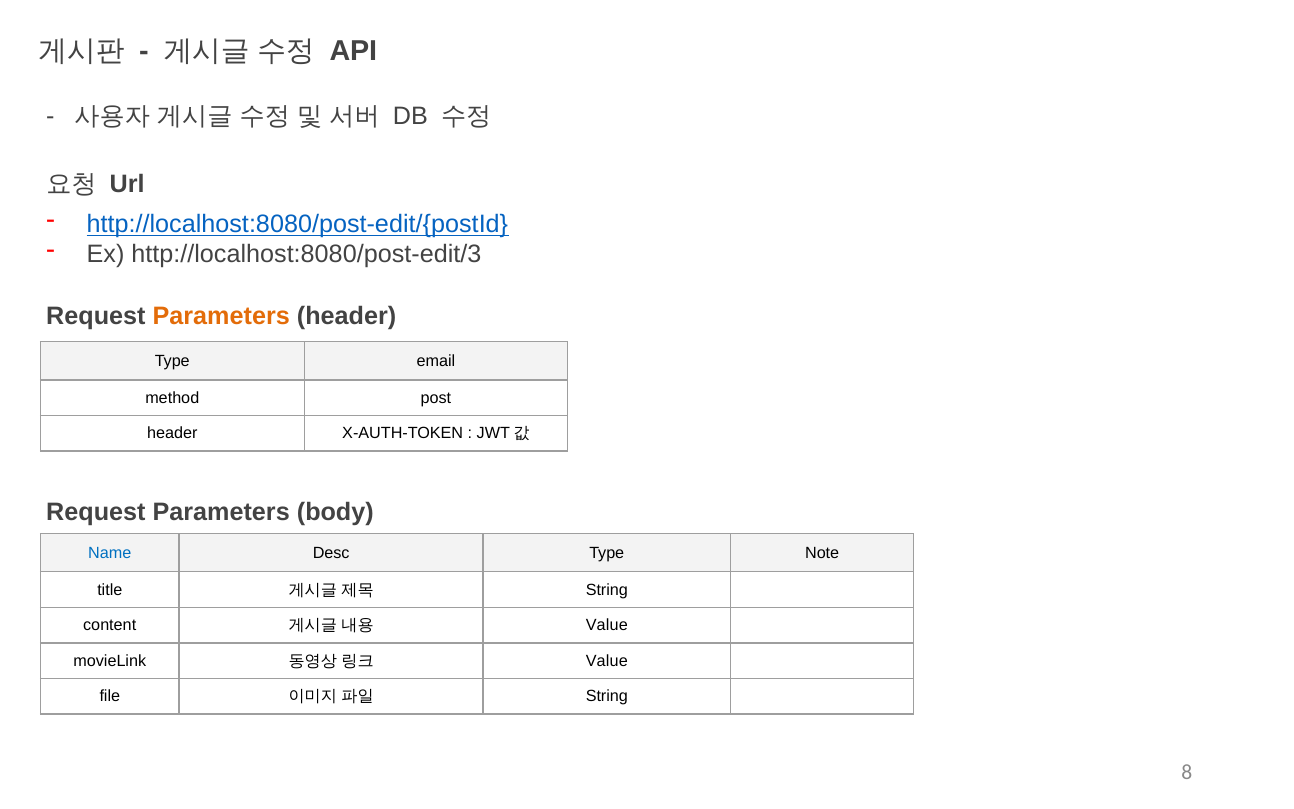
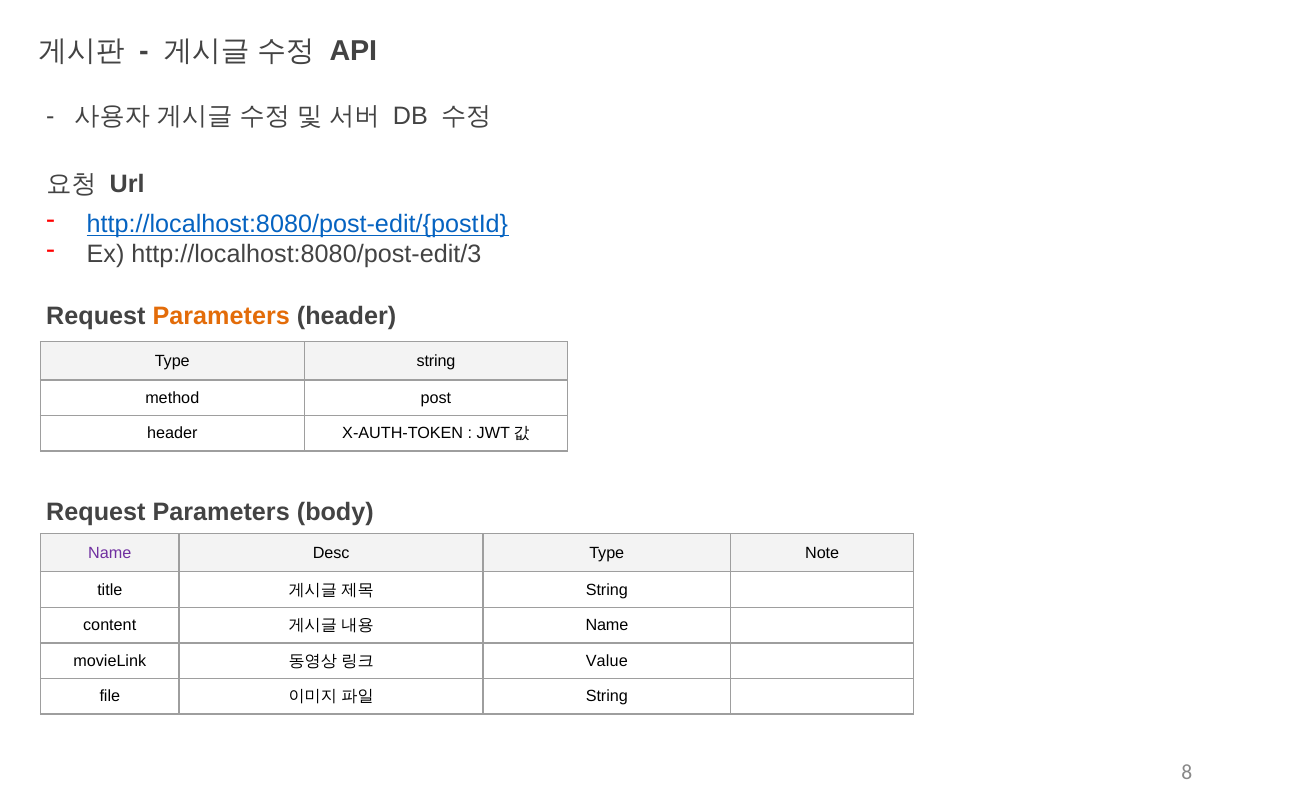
Type email: email -> string
Name at (110, 553) colour: blue -> purple
Value at (607, 625): Value -> Name
